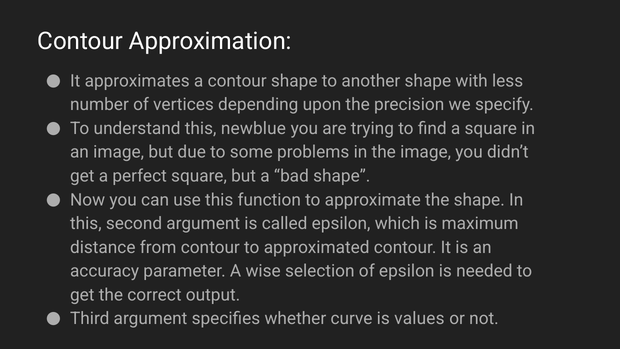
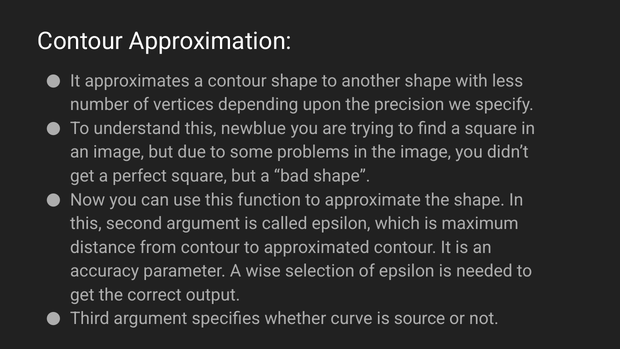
values: values -> source
